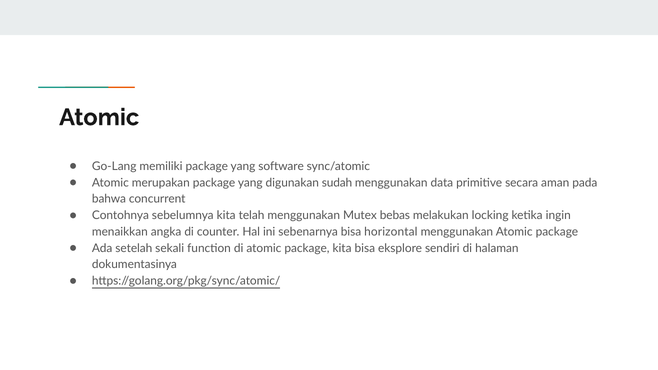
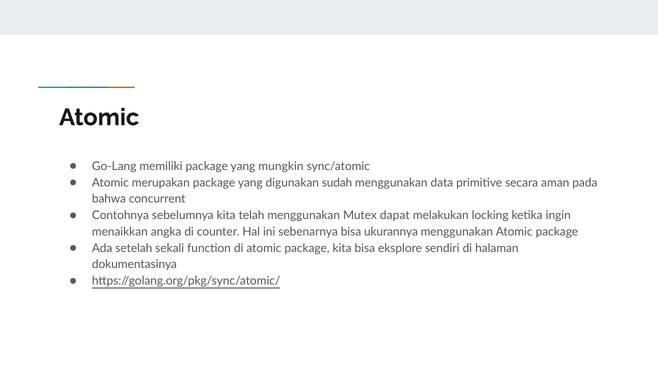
software: software -> mungkin
bebas: bebas -> dapat
horizontal: horizontal -> ukurannya
